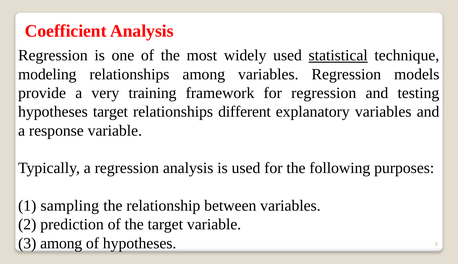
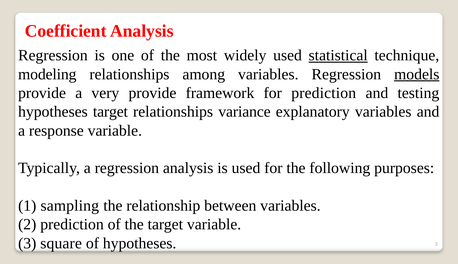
models underline: none -> present
very training: training -> provide
for regression: regression -> prediction
different: different -> variance
3 among: among -> square
